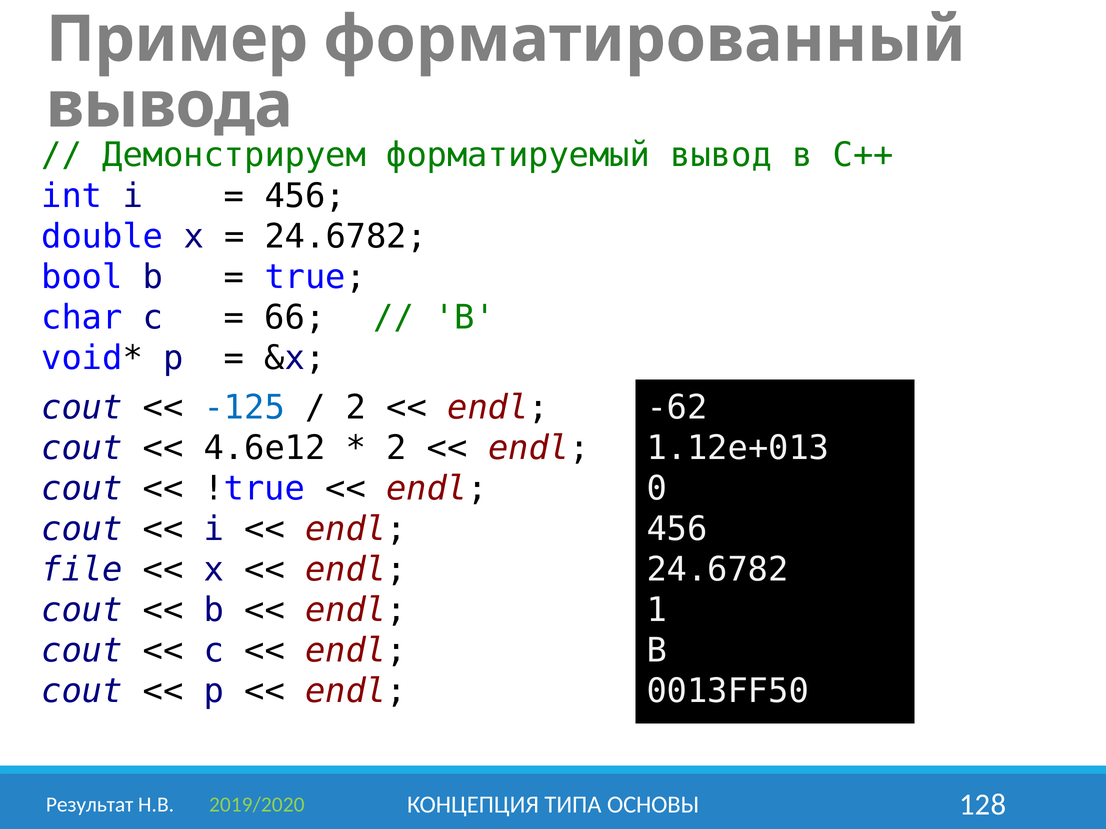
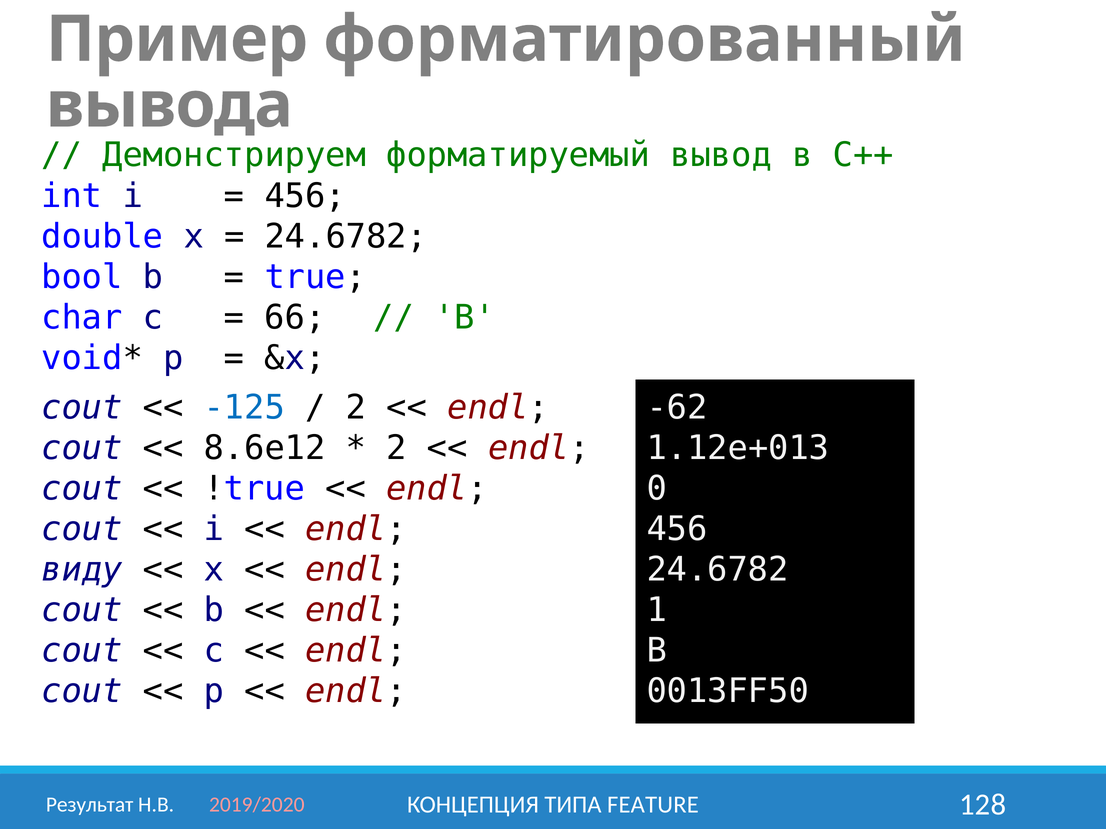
4.6e12: 4.6e12 -> 8.6e12
file: file -> виду
ОСНОВЫ: ОСНОВЫ -> FEATURE
2019/2020 colour: light green -> pink
